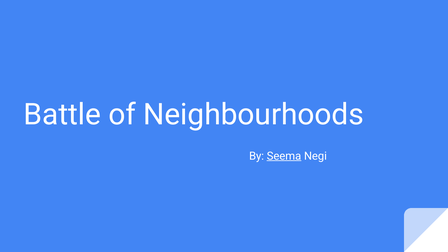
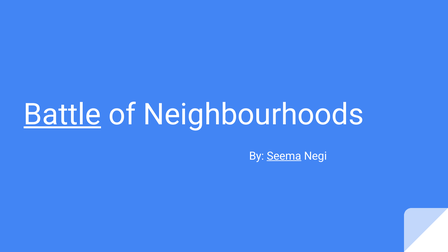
Battle underline: none -> present
